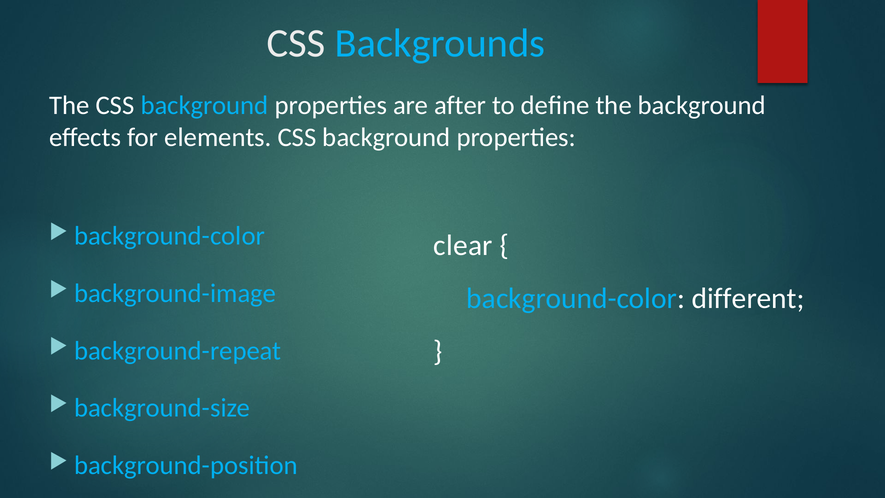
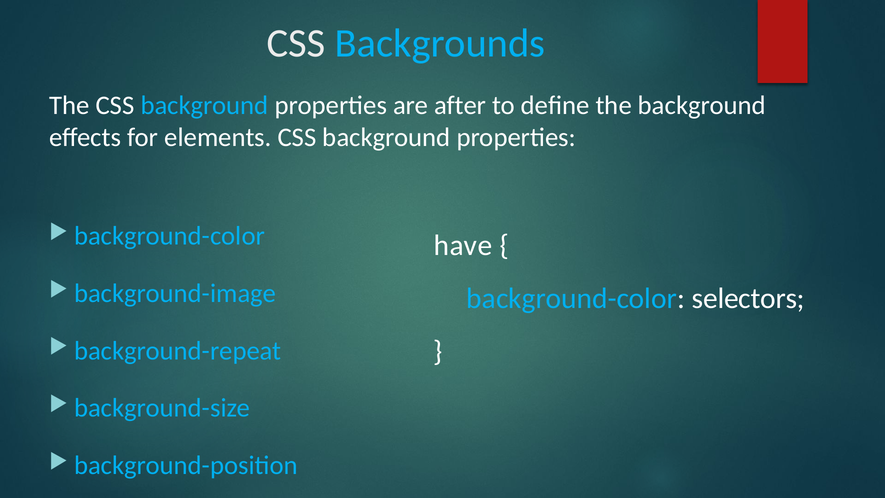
clear: clear -> have
different: different -> selectors
